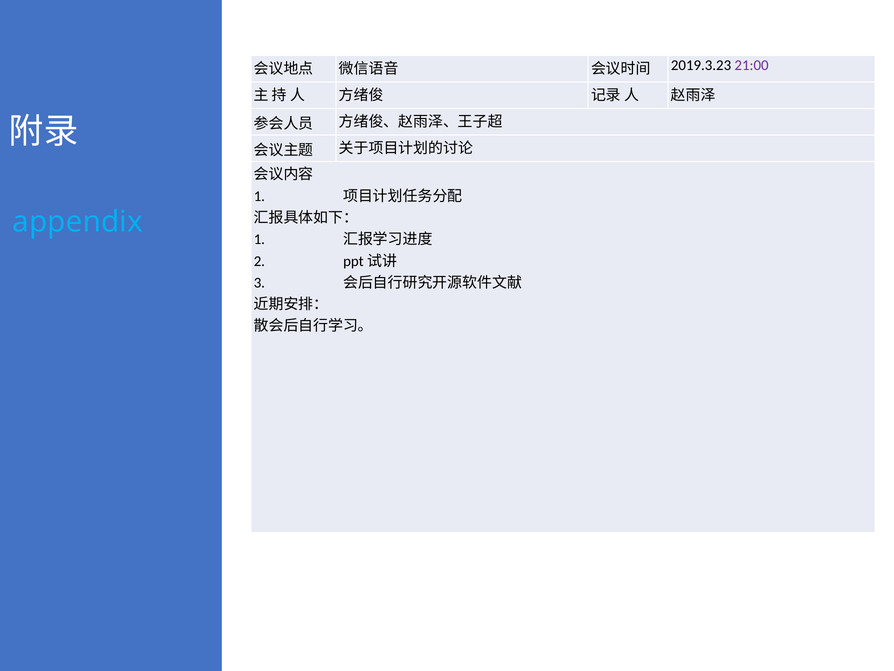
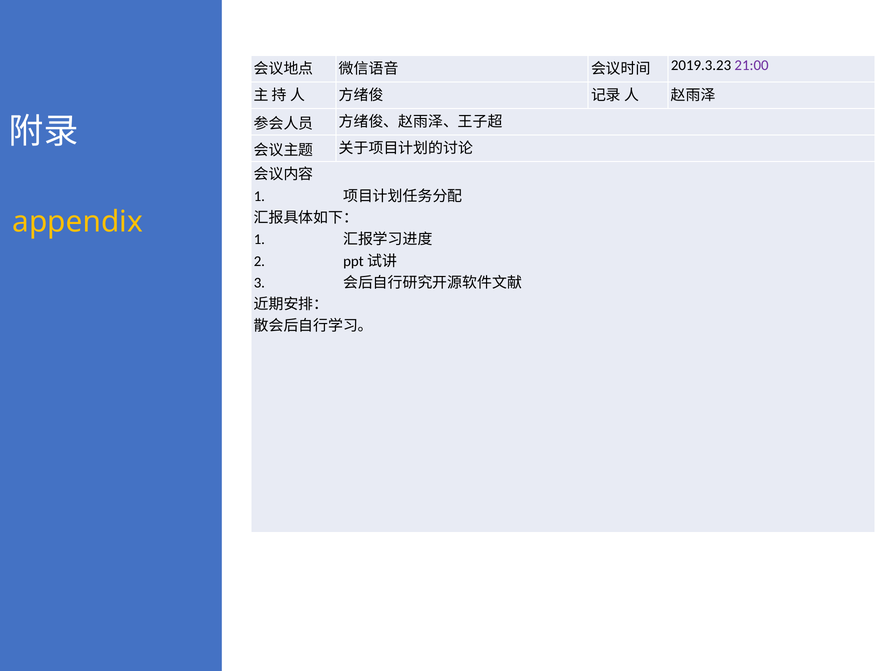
appendix colour: light blue -> yellow
